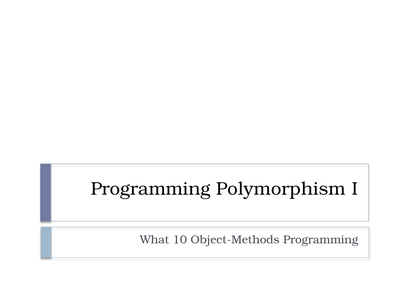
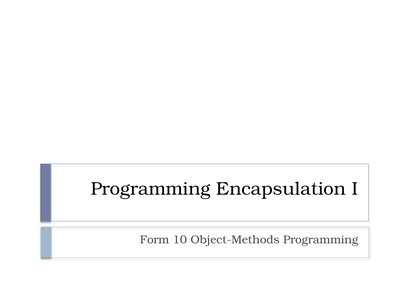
Polymorphism: Polymorphism -> Encapsulation
What: What -> Form
